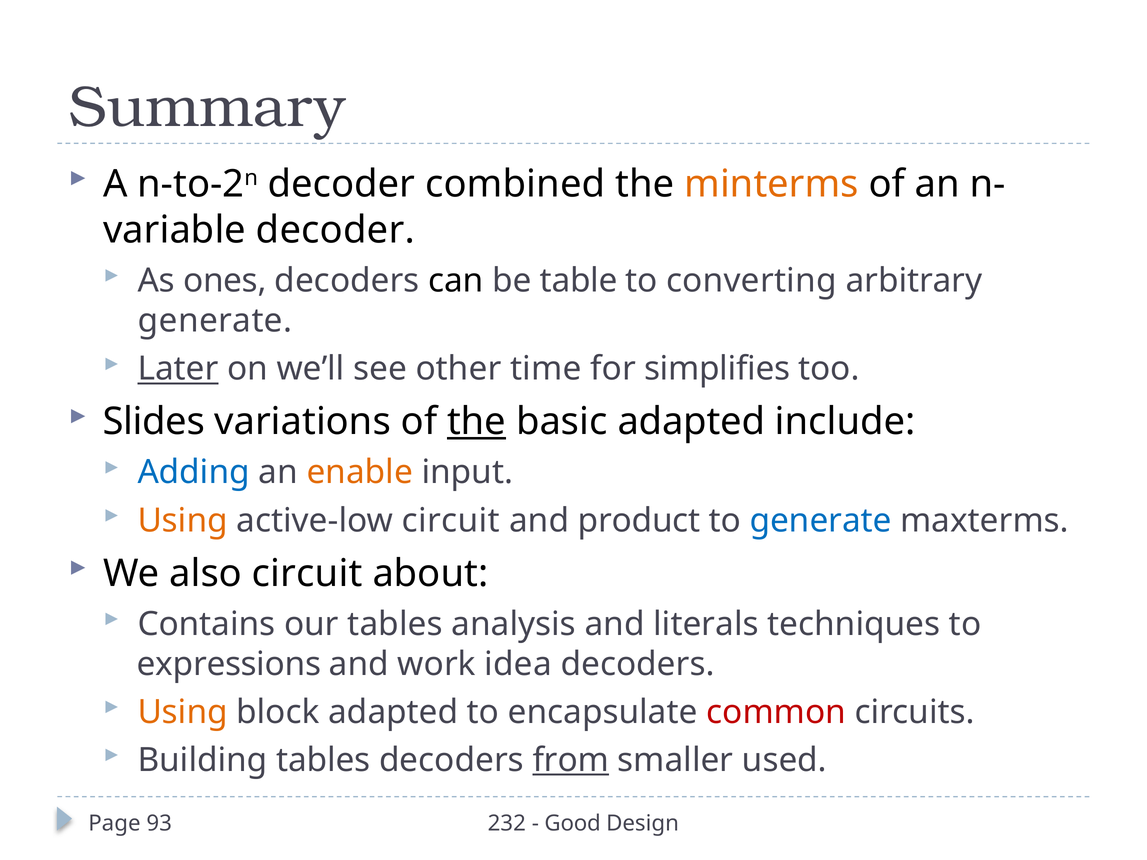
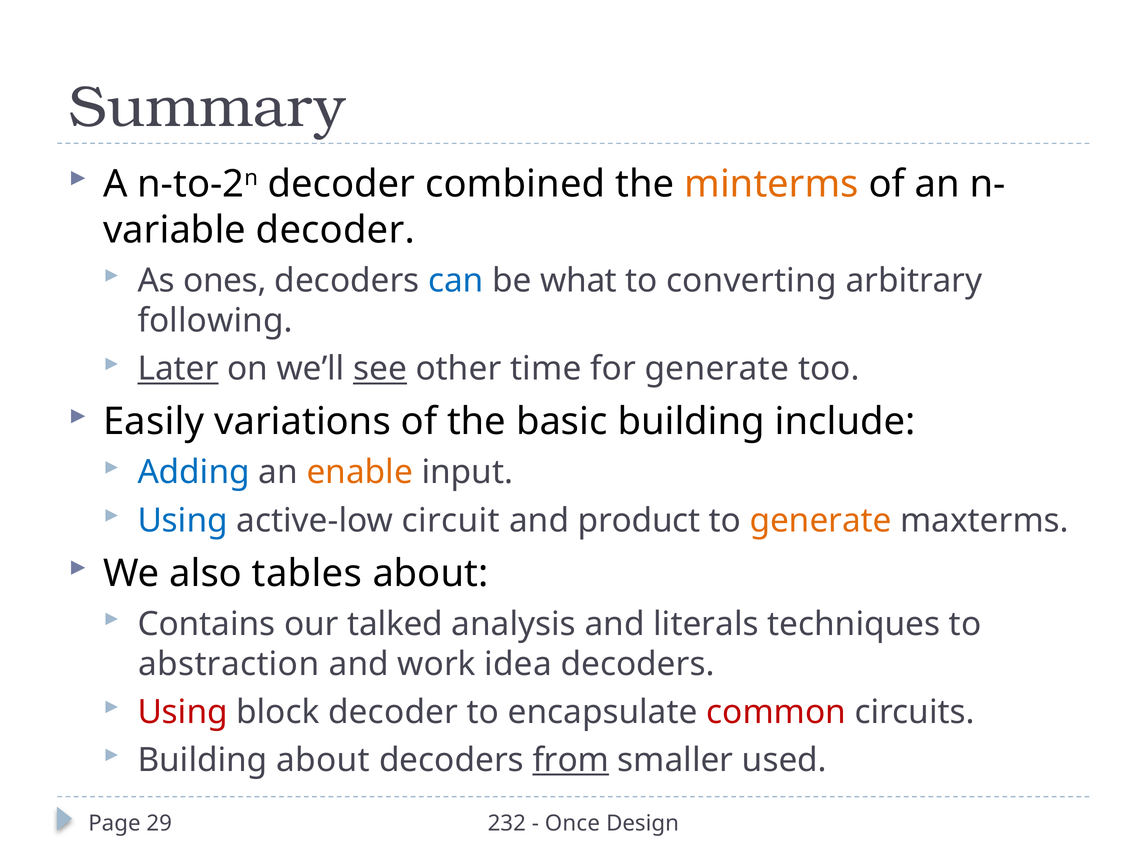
can colour: black -> blue
table: table -> what
generate at (215, 321): generate -> following
see underline: none -> present
for simplifies: simplifies -> generate
Slides: Slides -> Easily
the at (477, 422) underline: present -> none
basic adapted: adapted -> building
Using at (183, 521) colour: orange -> blue
generate at (821, 521) colour: blue -> orange
also circuit: circuit -> tables
our tables: tables -> talked
expressions: expressions -> abstraction
Using at (183, 712) colour: orange -> red
block adapted: adapted -> decoder
Building tables: tables -> about
93: 93 -> 29
Good: Good -> Once
